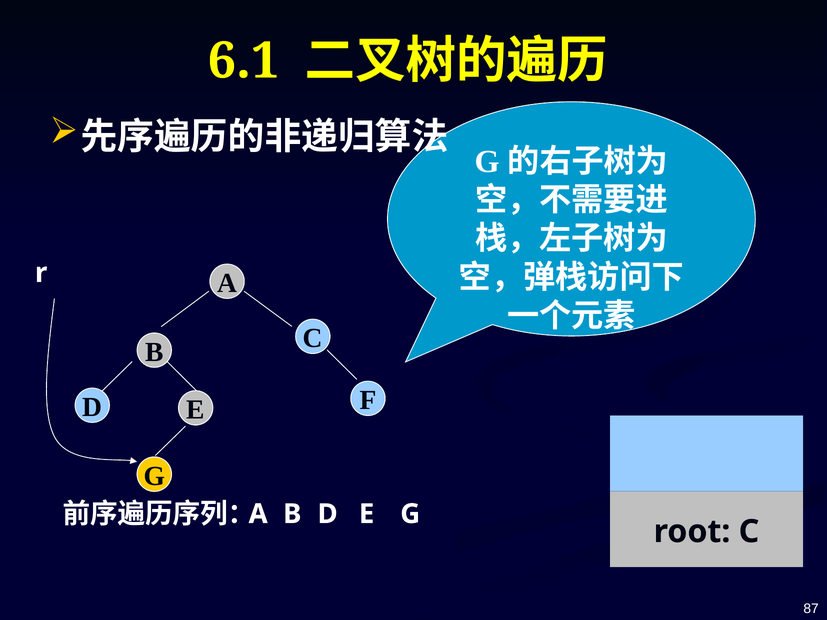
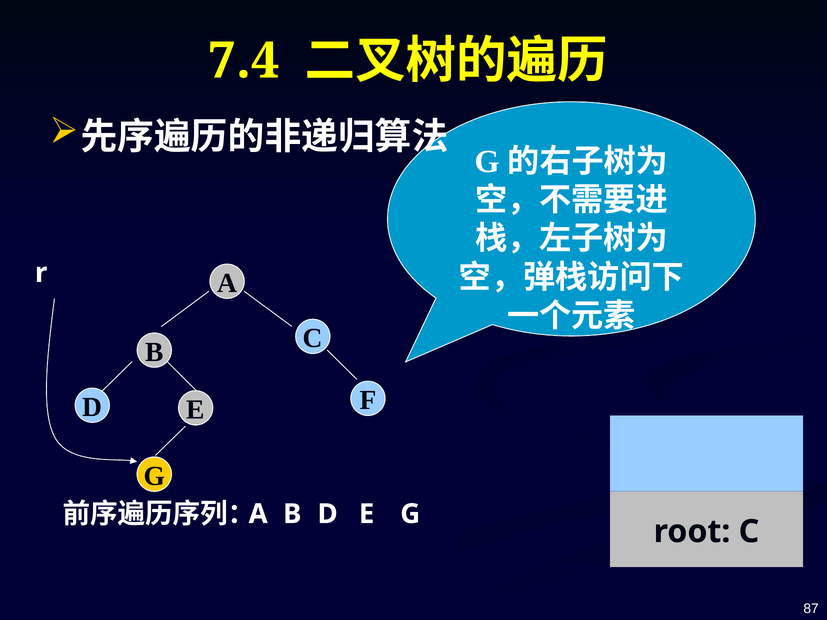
6.1: 6.1 -> 7.4
